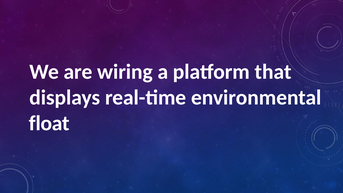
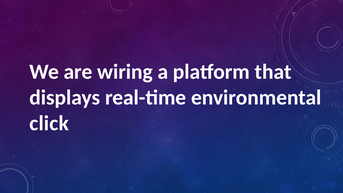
float: float -> click
